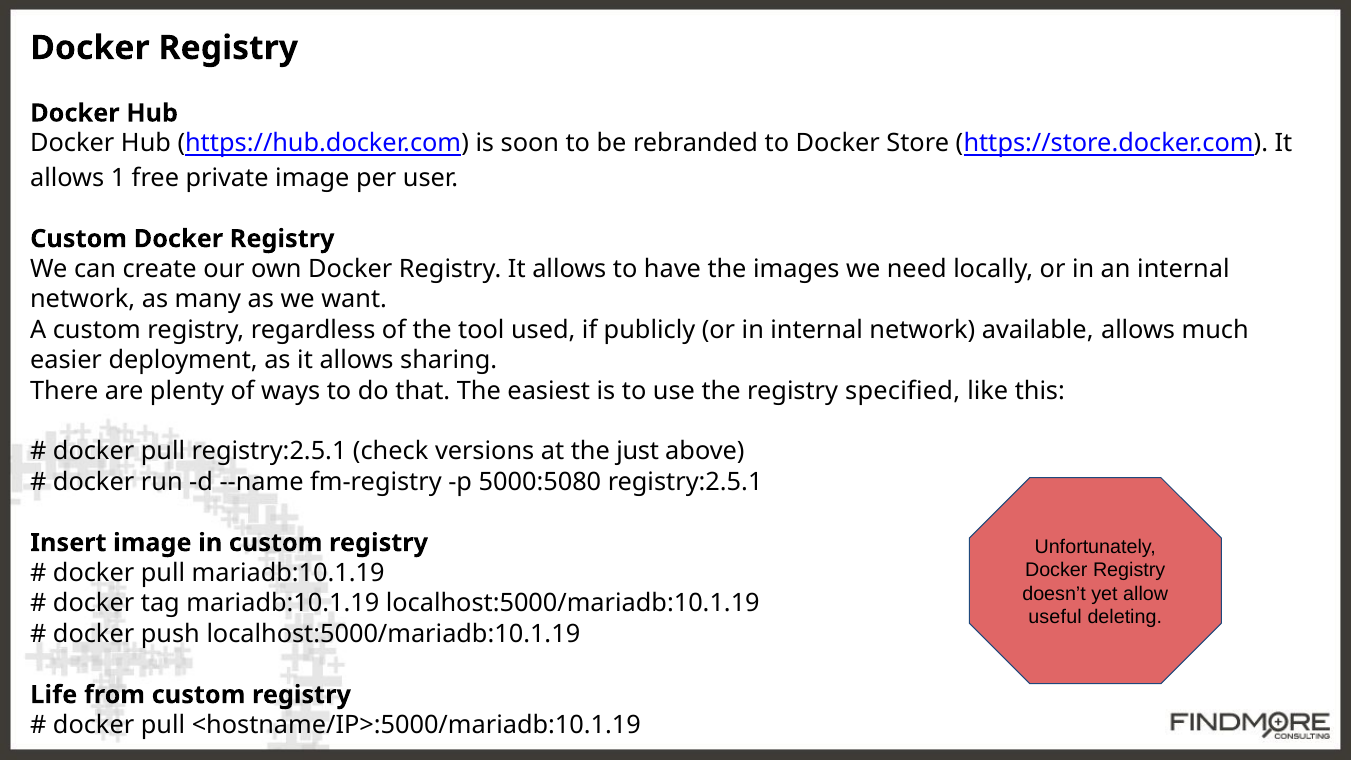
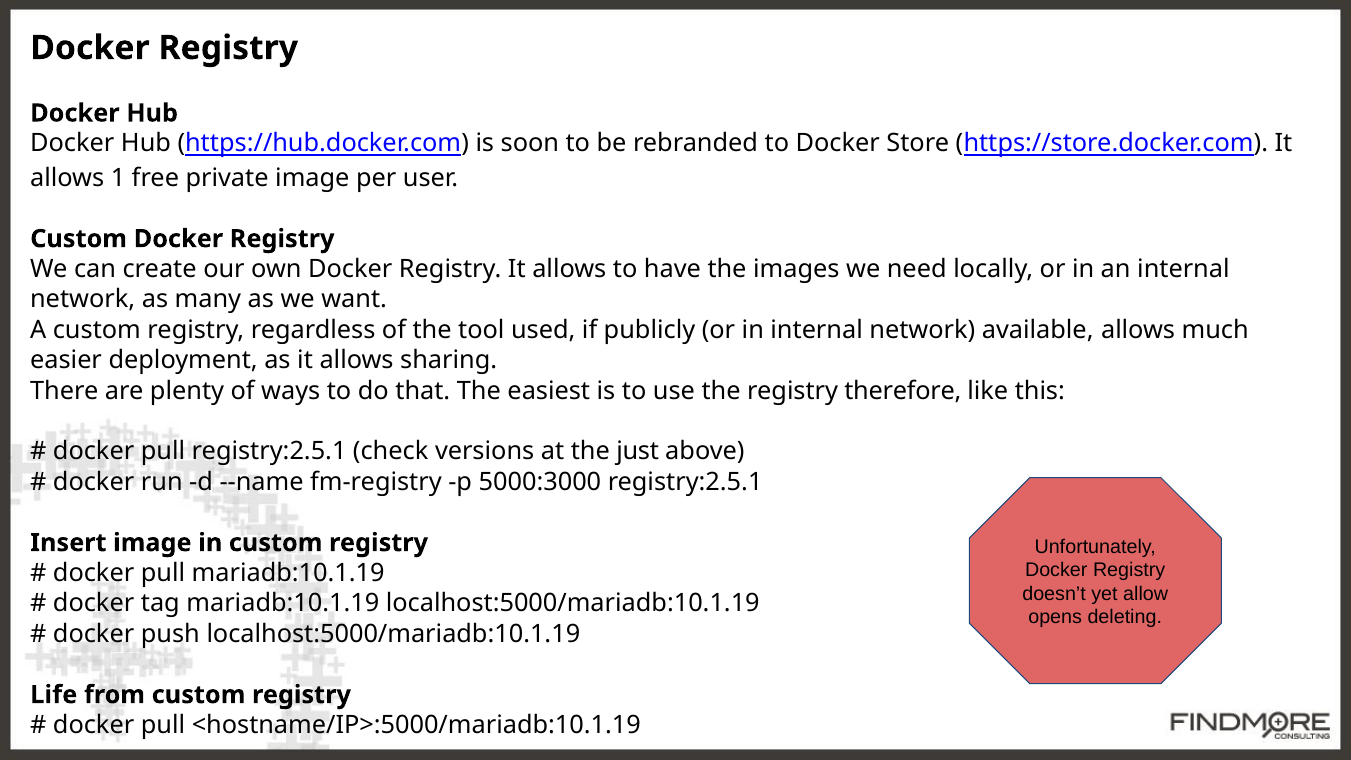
specified: specified -> therefore
5000:5080: 5000:5080 -> 5000:3000
useful: useful -> opens
